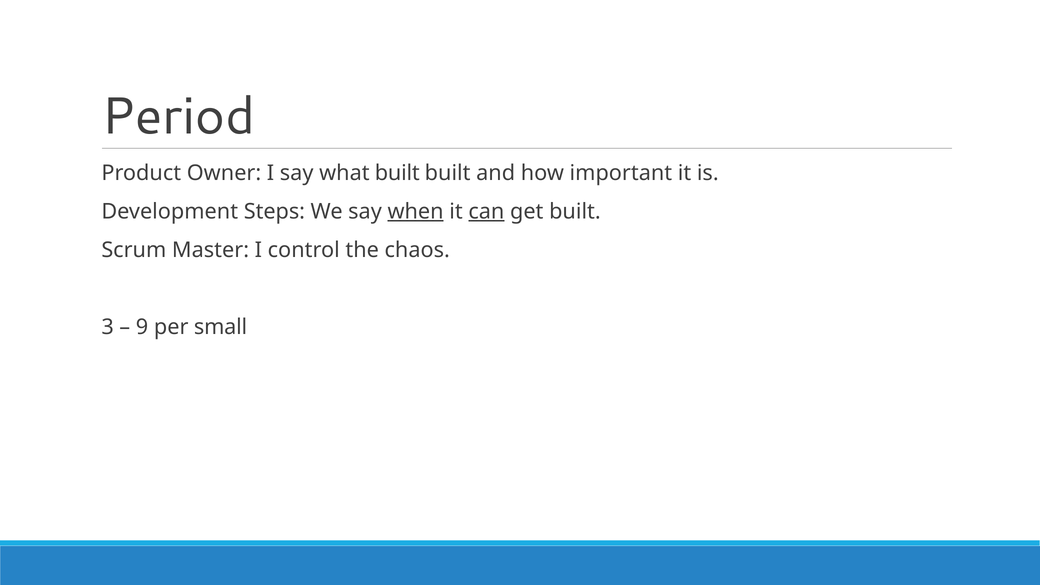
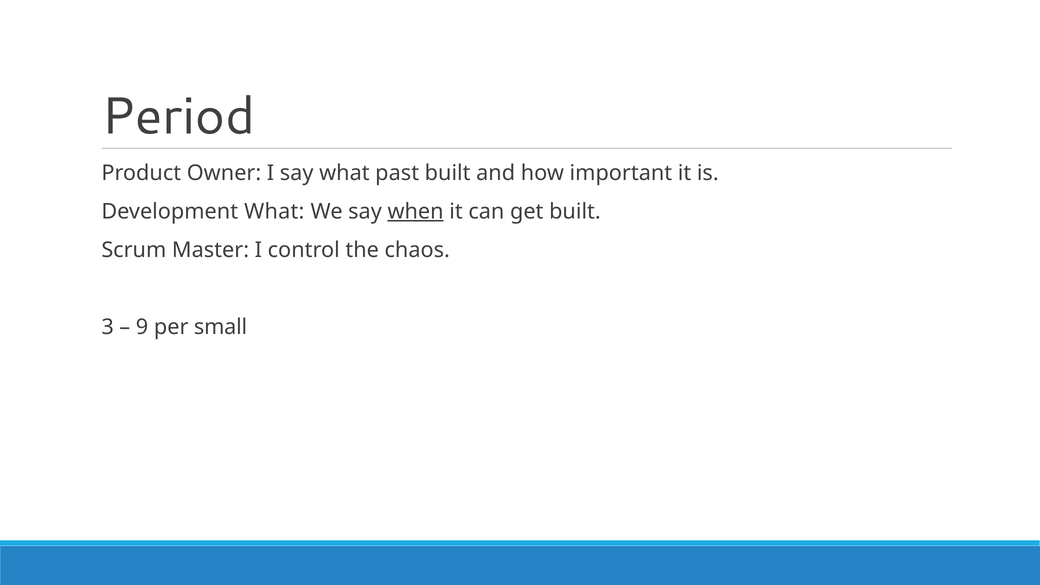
what built: built -> past
Development Steps: Steps -> What
can underline: present -> none
